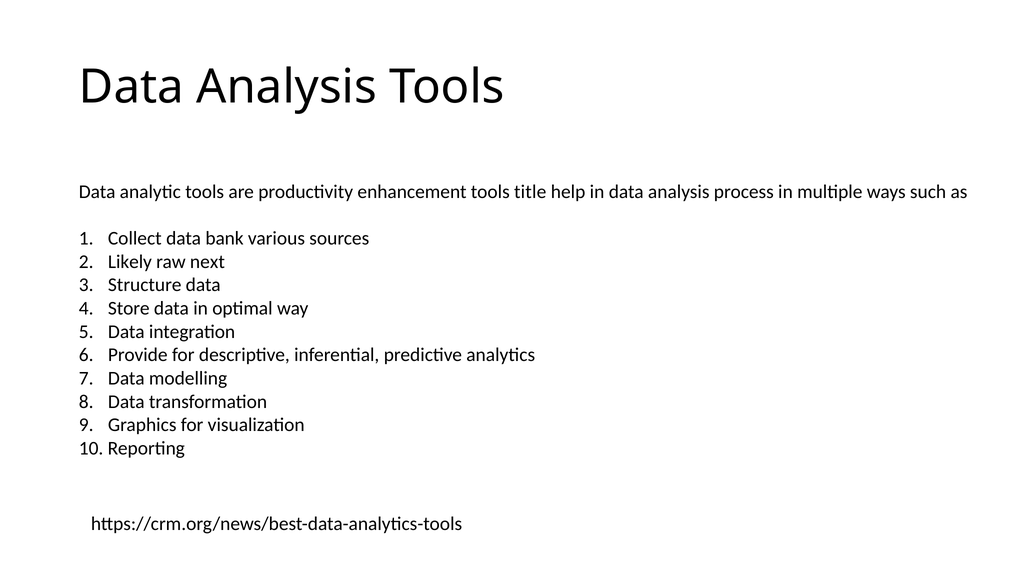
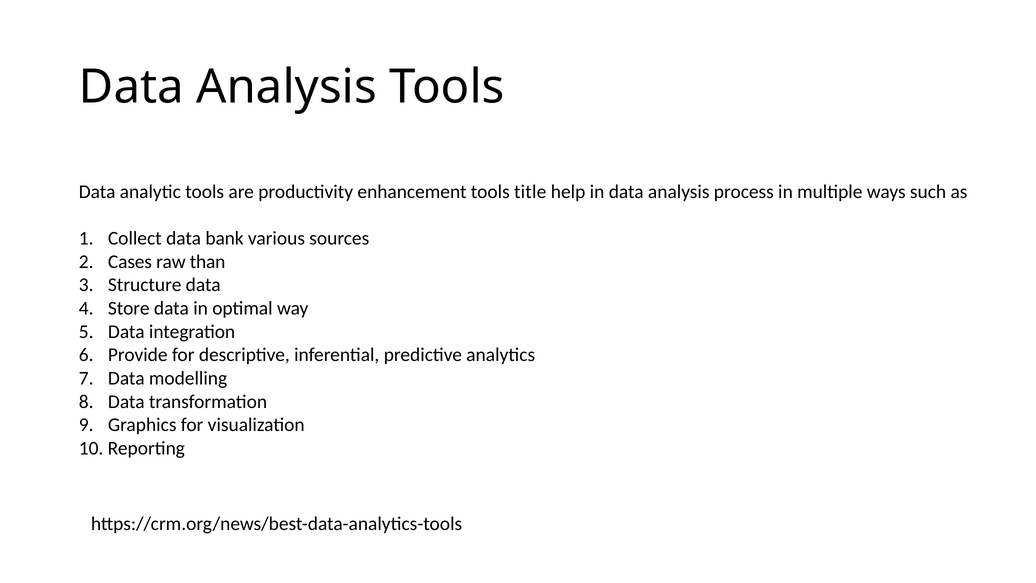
Likely: Likely -> Cases
next: next -> than
